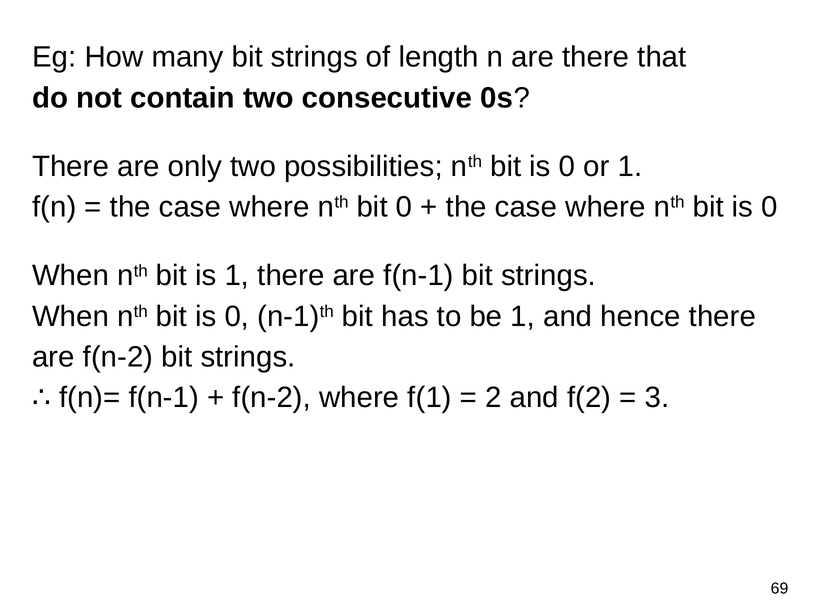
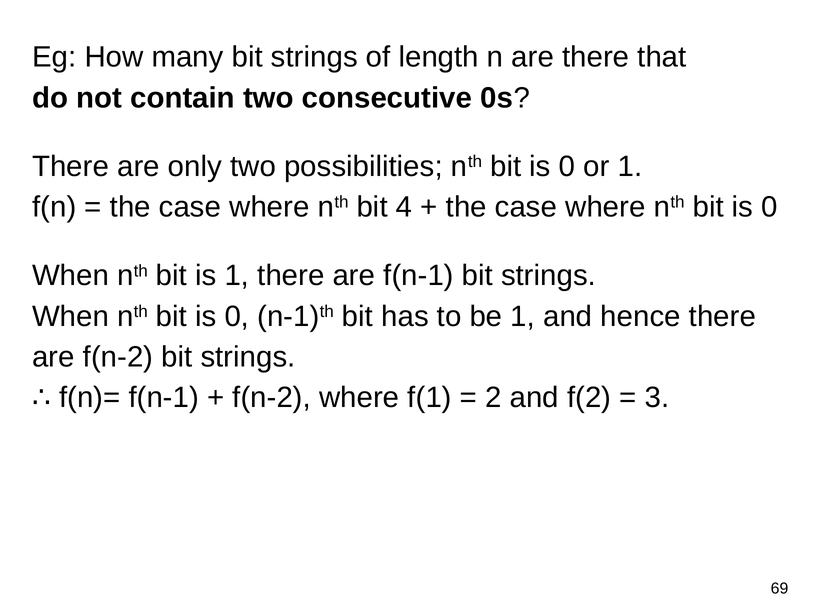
bit 0: 0 -> 4
